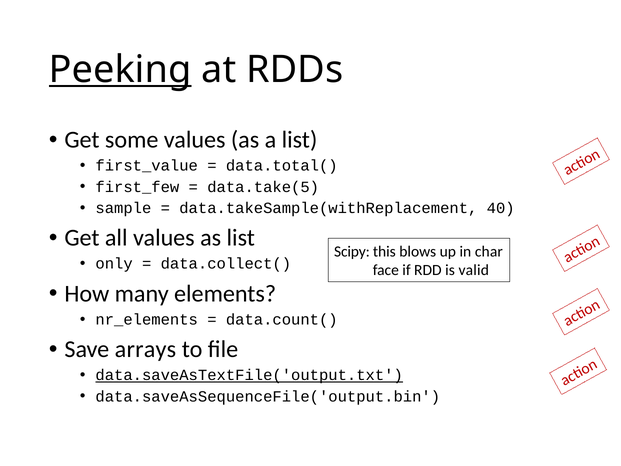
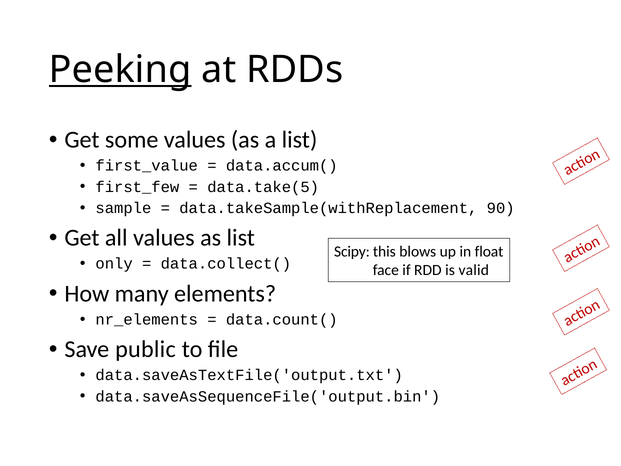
data.total(: data.total( -> data.accum(
40: 40 -> 90
char: char -> float
arrays: arrays -> public
data.saveAsTextFile('output.txt underline: present -> none
